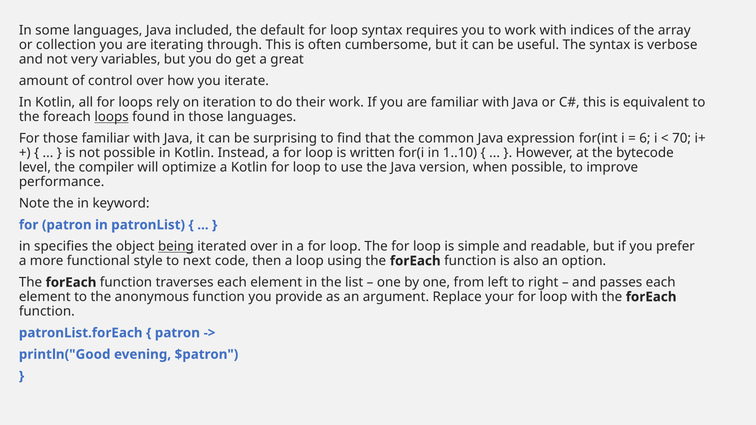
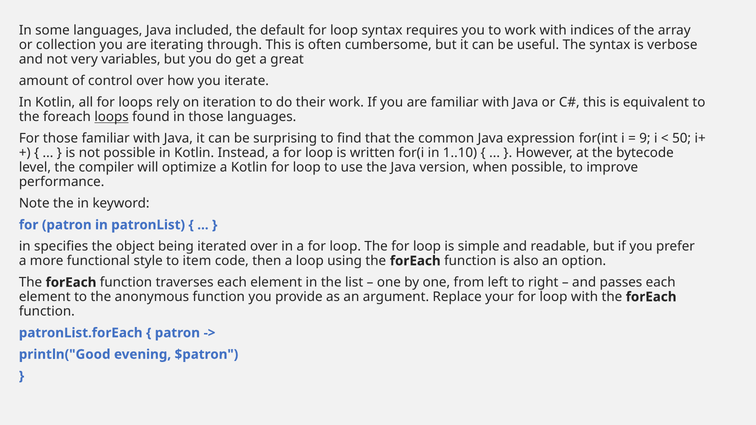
6: 6 -> 9
70: 70 -> 50
being underline: present -> none
next: next -> item
